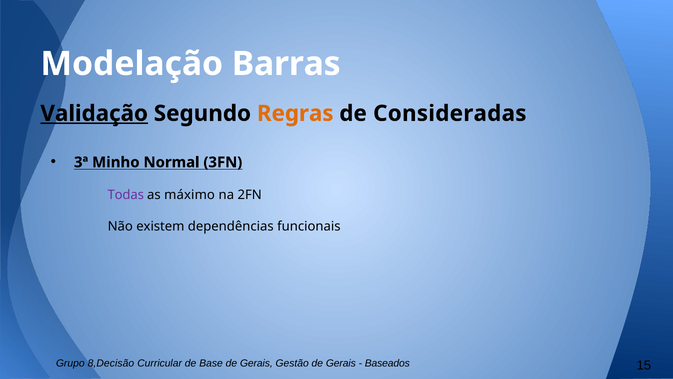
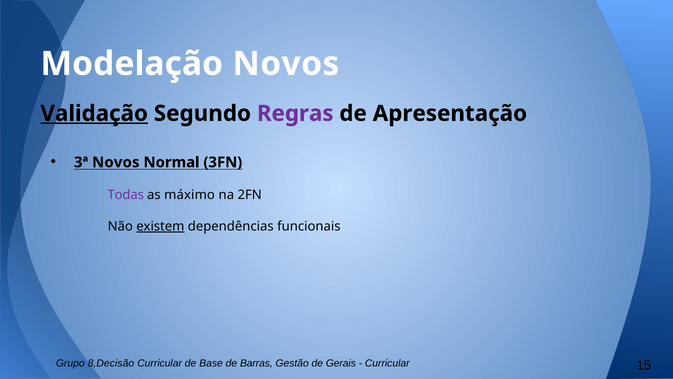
Modelação Barras: Barras -> Novos
Regras colour: orange -> purple
Consideradas: Consideradas -> Apresentação
3ª Minho: Minho -> Novos
existem underline: none -> present
Base de Gerais: Gerais -> Barras
Baseados at (387, 363): Baseados -> Curricular
